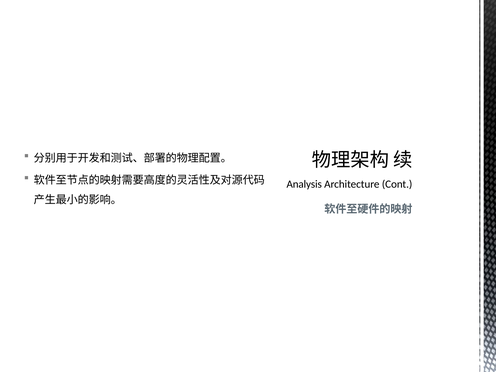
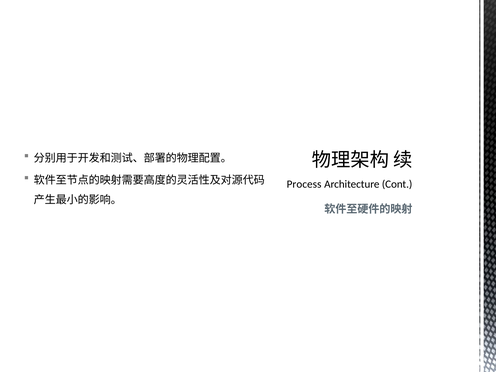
Analysis: Analysis -> Process
